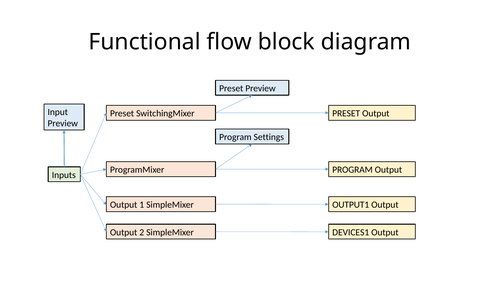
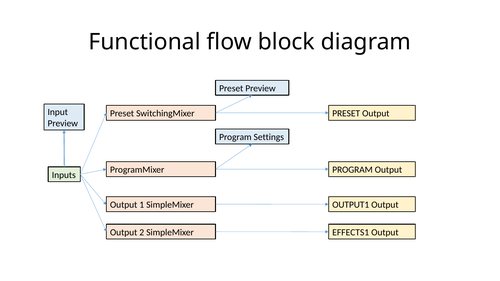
DEVICES1: DEVICES1 -> EFFECTS1
